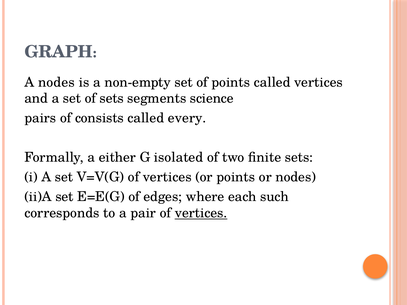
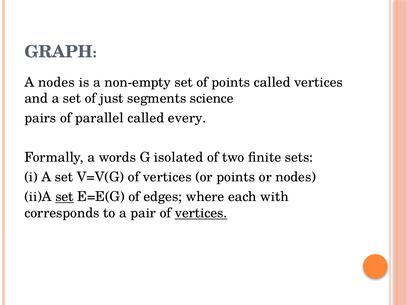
of sets: sets -> just
consists: consists -> parallel
either: either -> words
set at (65, 197) underline: none -> present
such: such -> with
